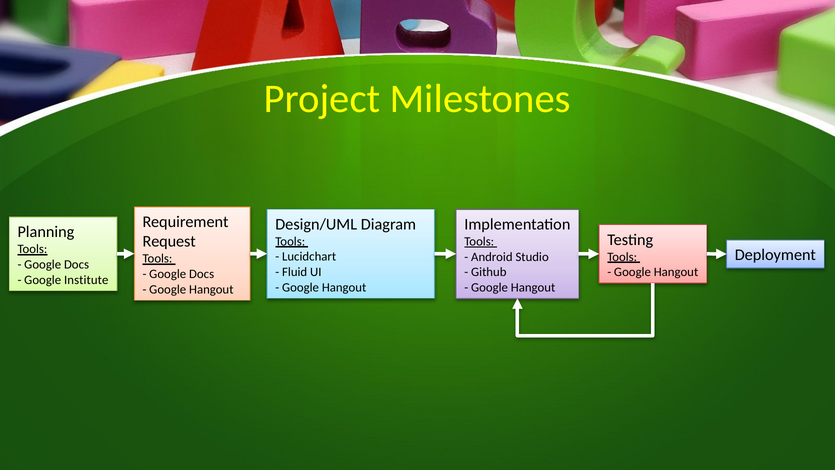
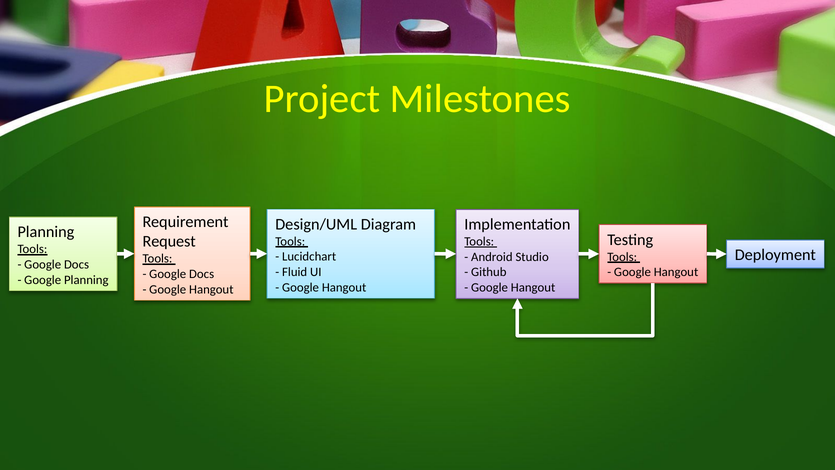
Google Institute: Institute -> Planning
